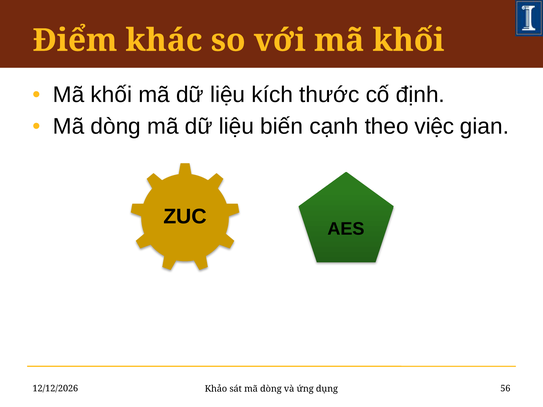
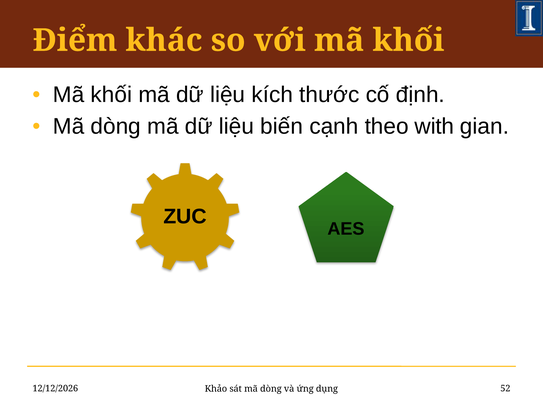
việc: việc -> with
56: 56 -> 52
